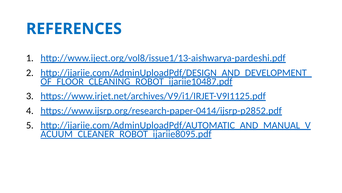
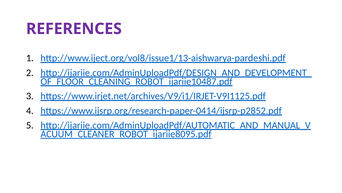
REFERENCES colour: blue -> purple
